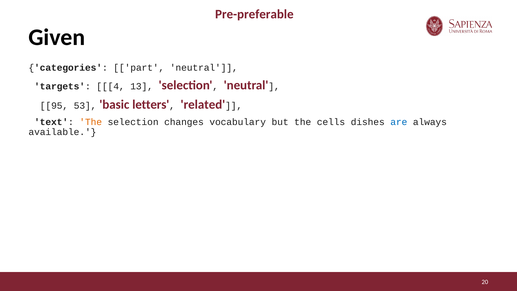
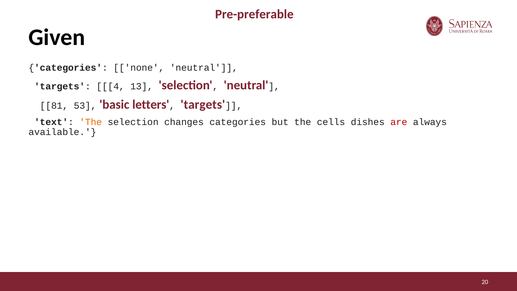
part: part -> none
95: 95 -> 81
related at (203, 104): related -> targets
changes vocabulary: vocabulary -> categories
are colour: blue -> red
